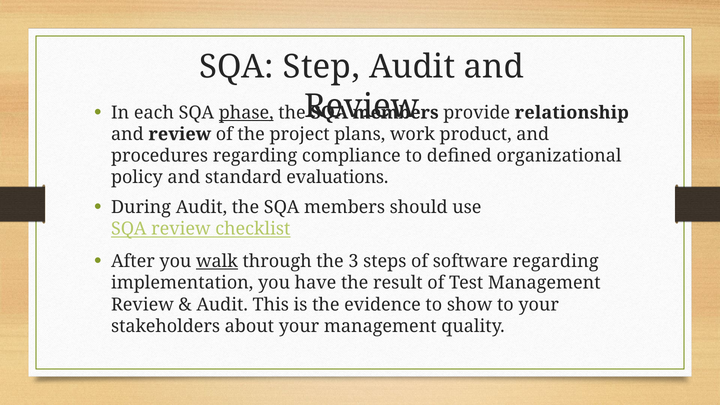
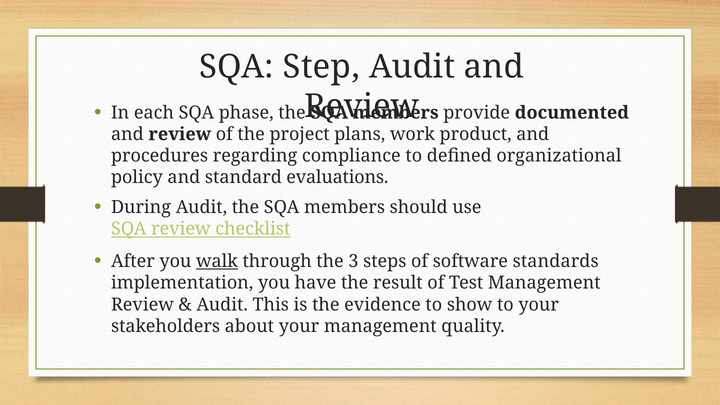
phase underline: present -> none
relationship: relationship -> documented
software regarding: regarding -> standards
